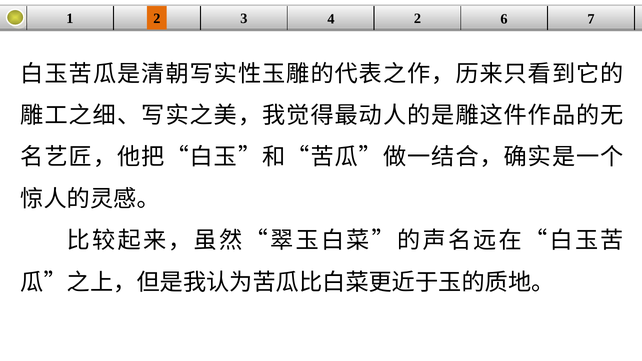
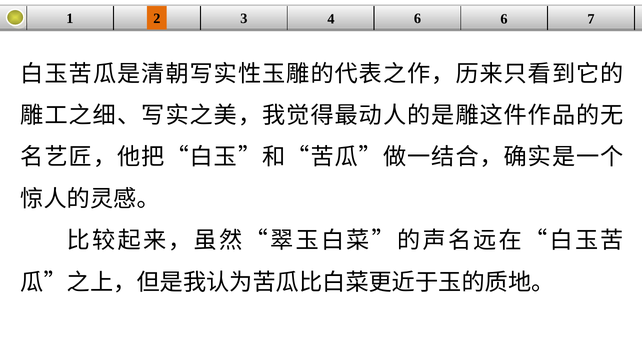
4 2: 2 -> 6
